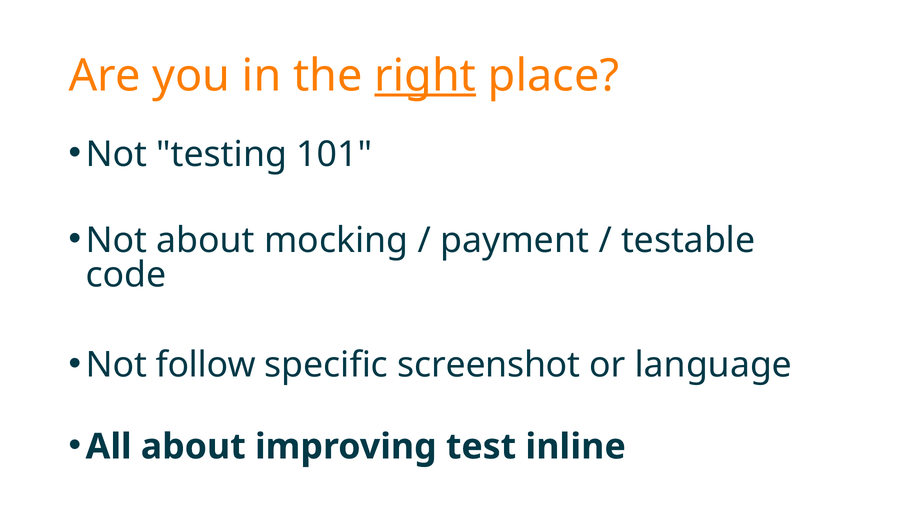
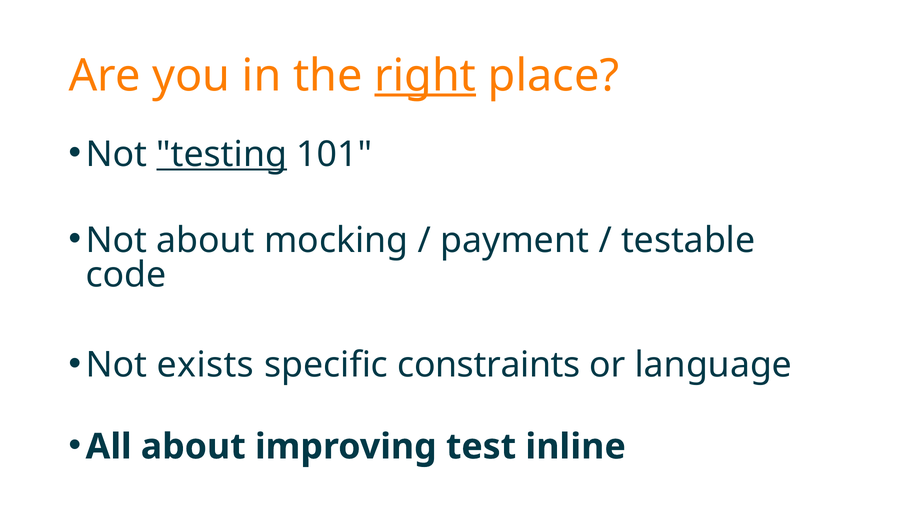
testing underline: none -> present
follow: follow -> exists
screenshot: screenshot -> constraints
